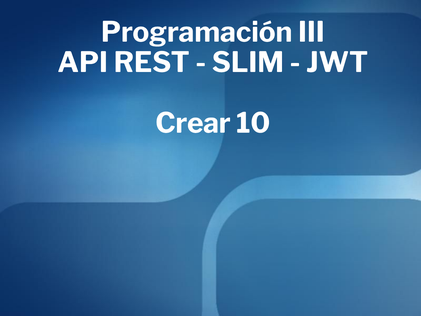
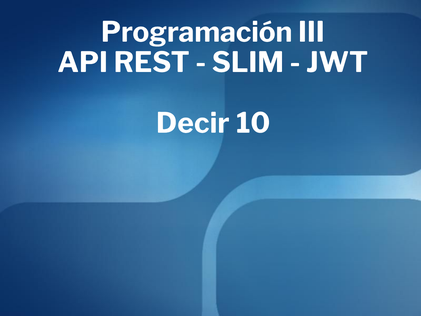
Crear: Crear -> Decir
